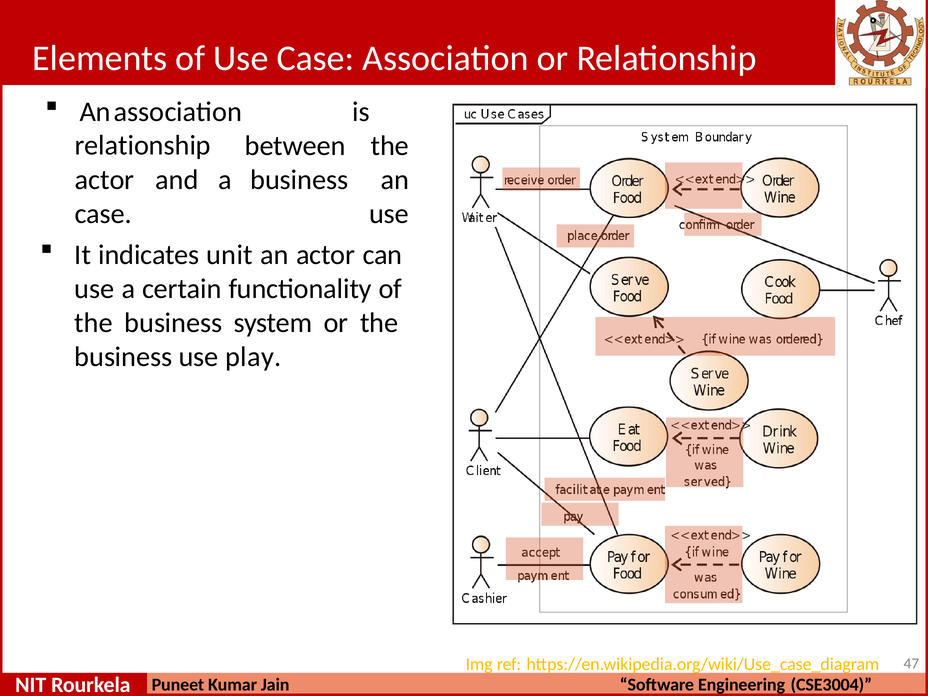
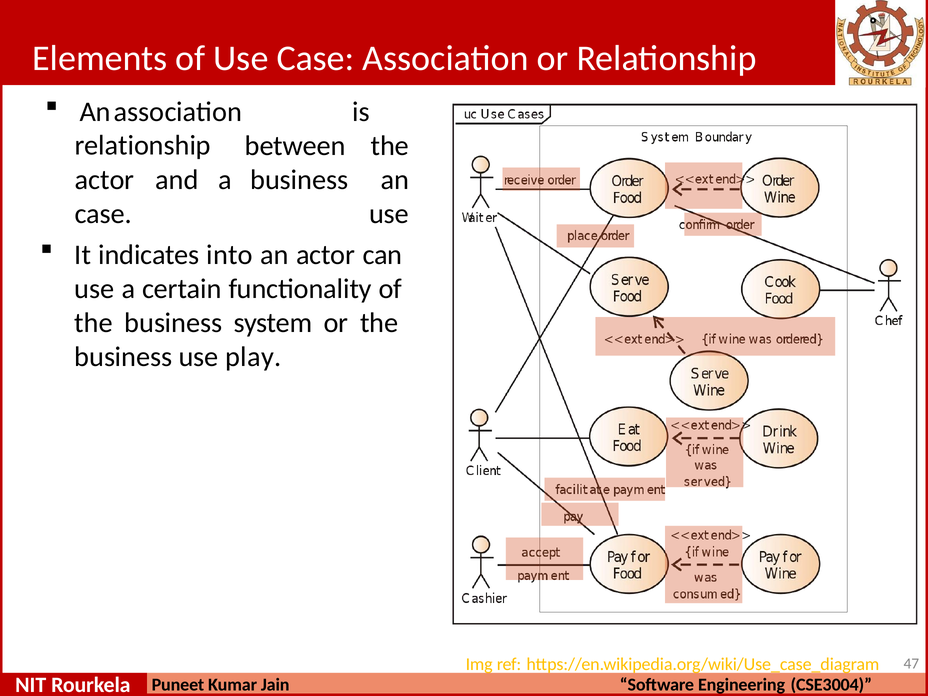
unit: unit -> into
